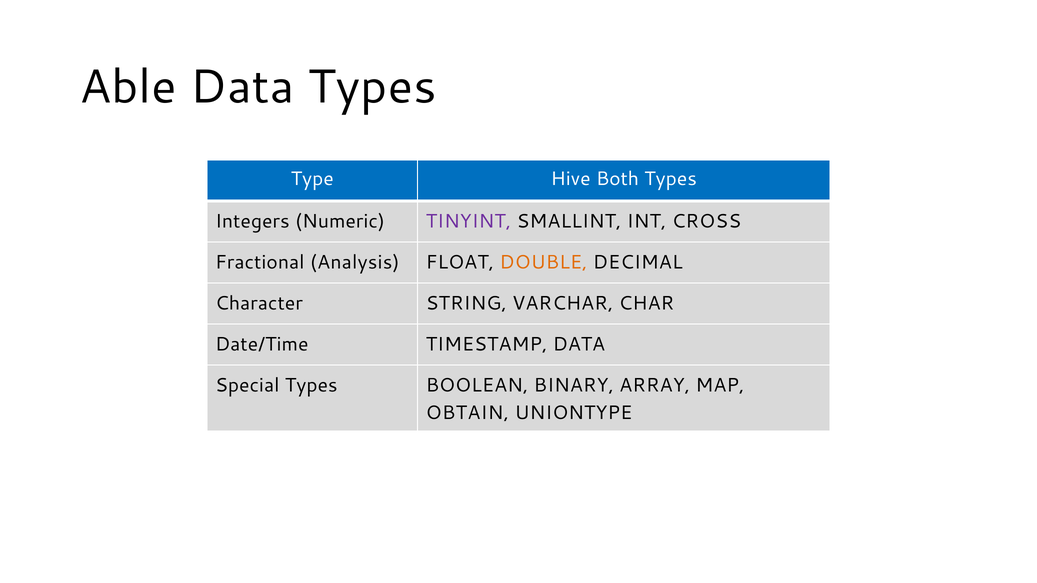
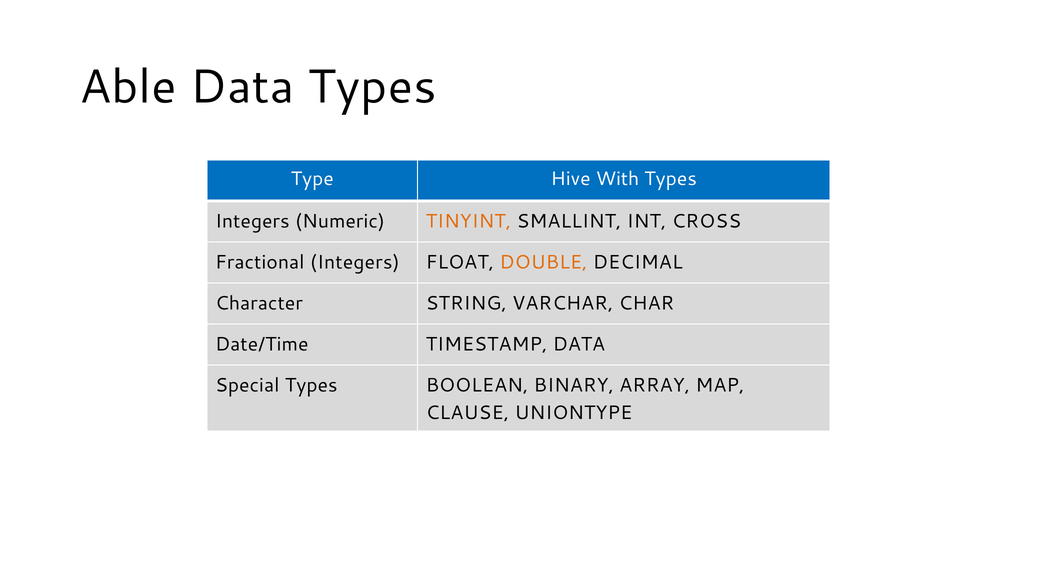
Both: Both -> With
TINYINT colour: purple -> orange
Fractional Analysis: Analysis -> Integers
OBTAIN: OBTAIN -> CLAUSE
